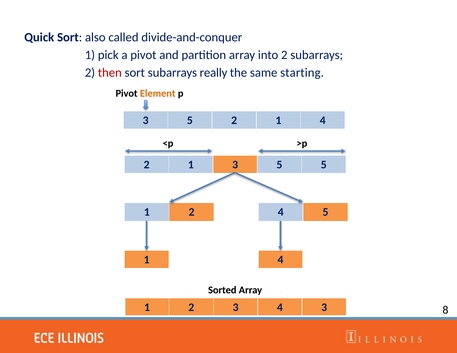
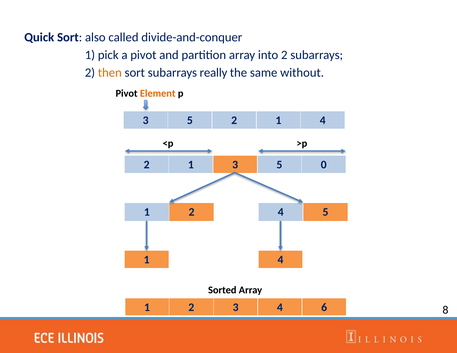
then colour: red -> orange
starting: starting -> without
5 5: 5 -> 0
4 3: 3 -> 6
